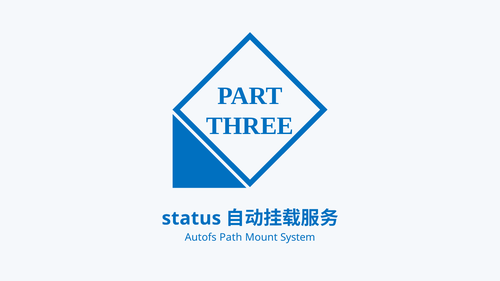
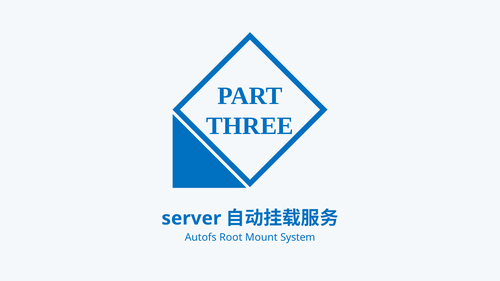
status: status -> server
Path: Path -> Root
